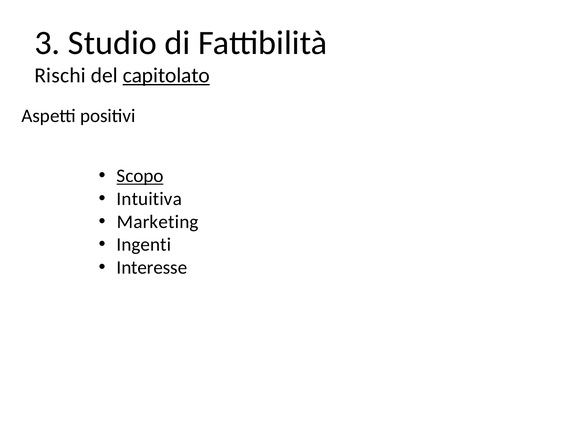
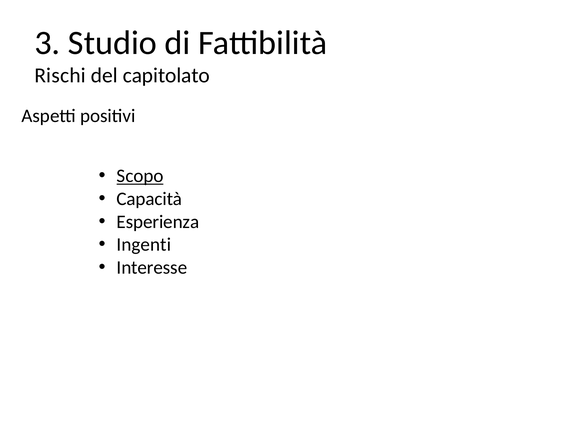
capitolato underline: present -> none
Intuitiva: Intuitiva -> Capacità
Marketing: Marketing -> Esperienza
